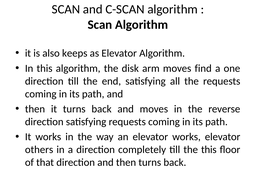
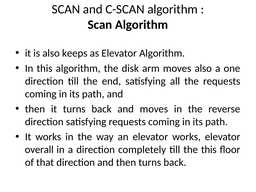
moves find: find -> also
others: others -> overall
